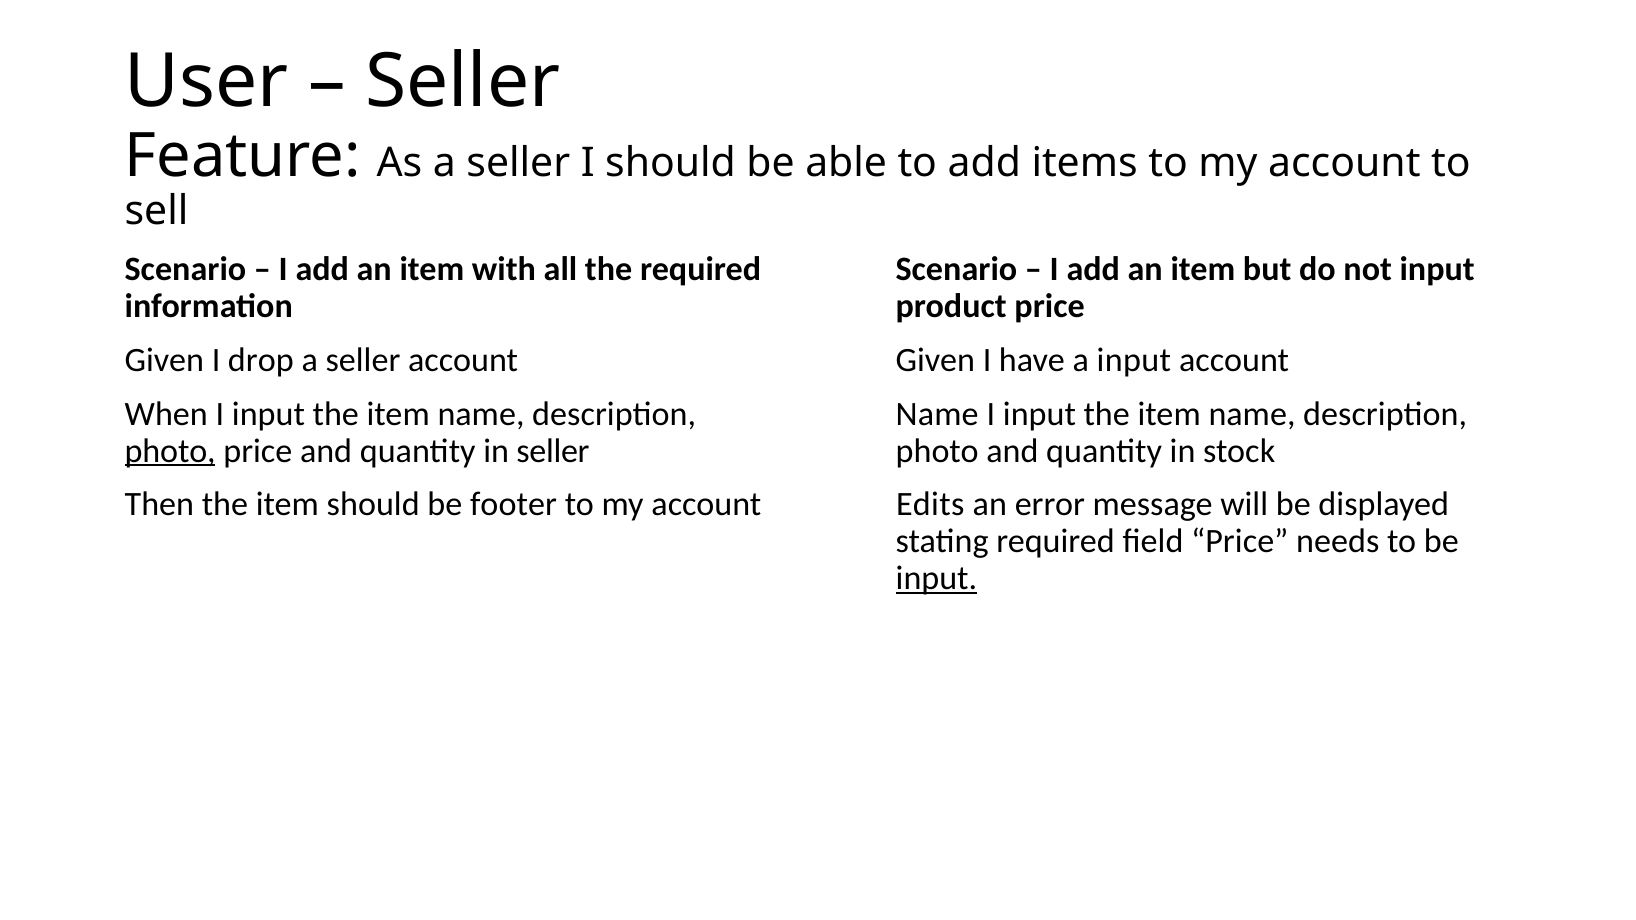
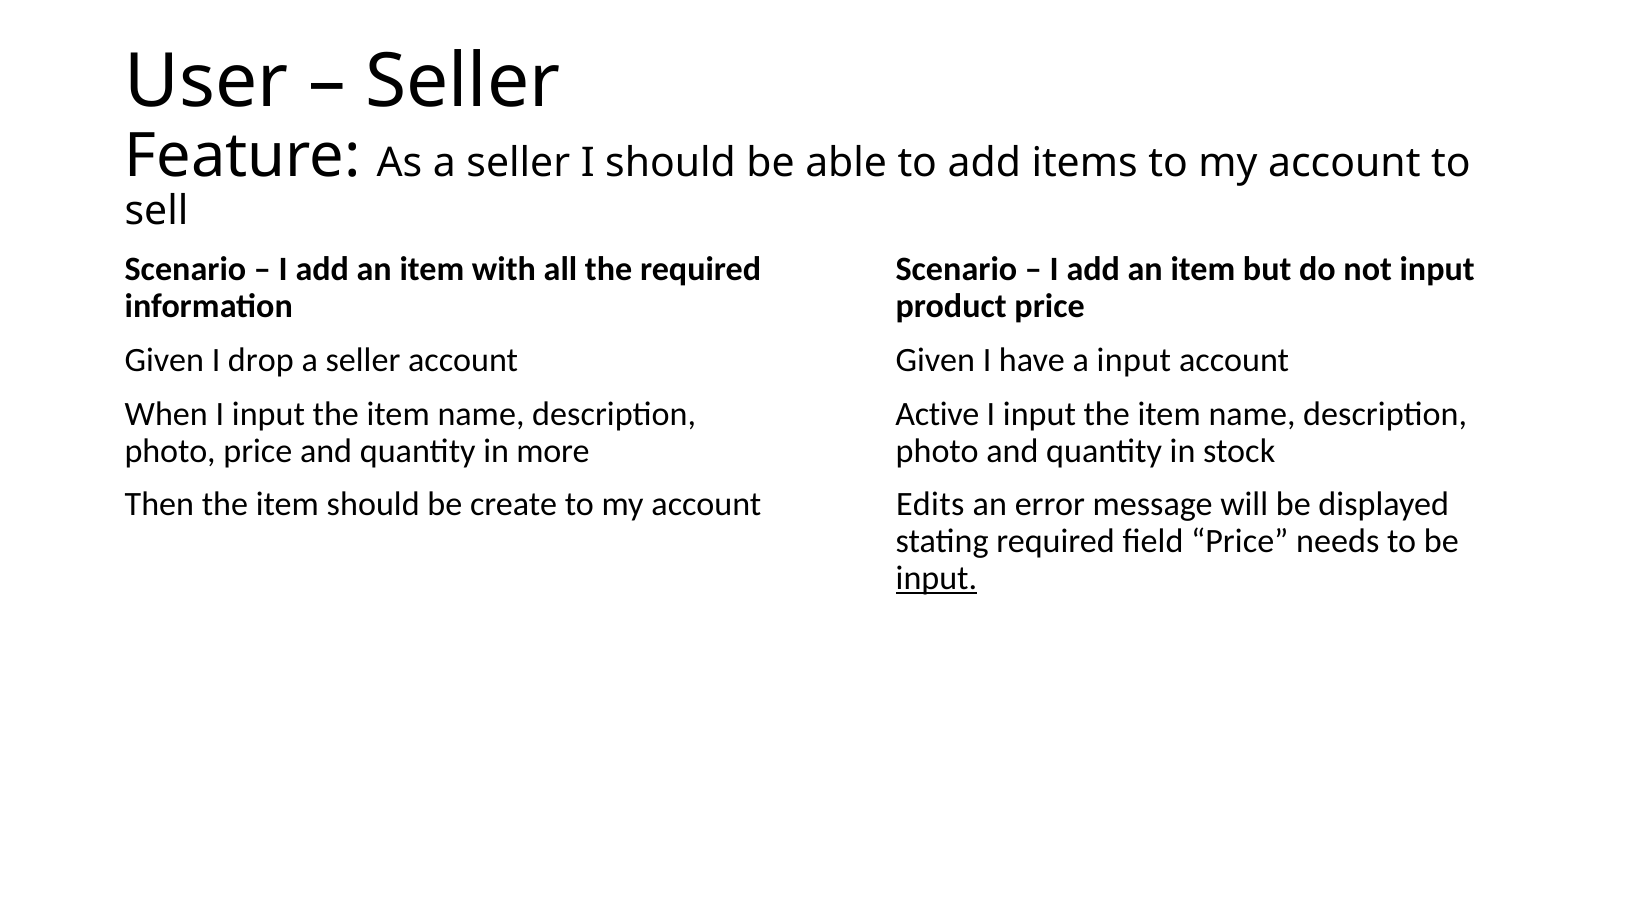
Name at (937, 414): Name -> Active
photo at (170, 451) underline: present -> none
in seller: seller -> more
footer: footer -> create
